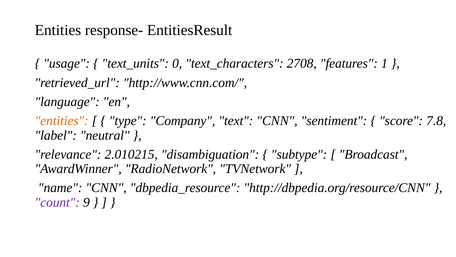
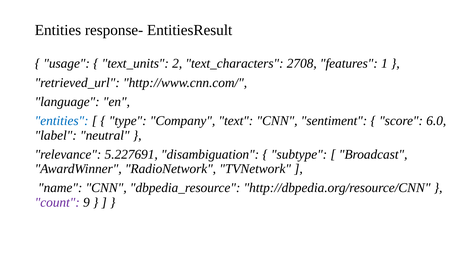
0: 0 -> 2
entities at (62, 121) colour: orange -> blue
7.8: 7.8 -> 6.0
2.010215: 2.010215 -> 5.227691
